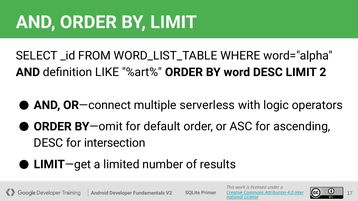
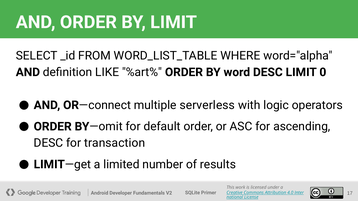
2: 2 -> 0
intersection: intersection -> transaction
